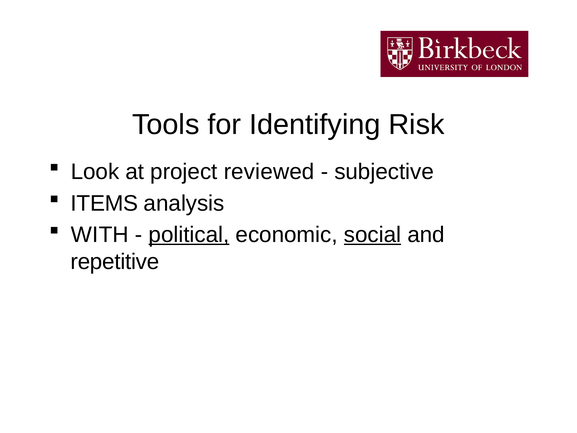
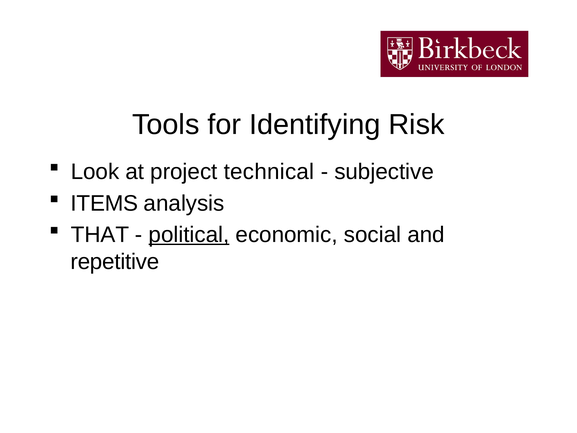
reviewed: reviewed -> technical
WITH: WITH -> THAT
social underline: present -> none
